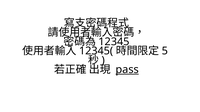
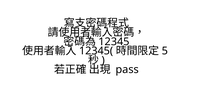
pass underline: present -> none
